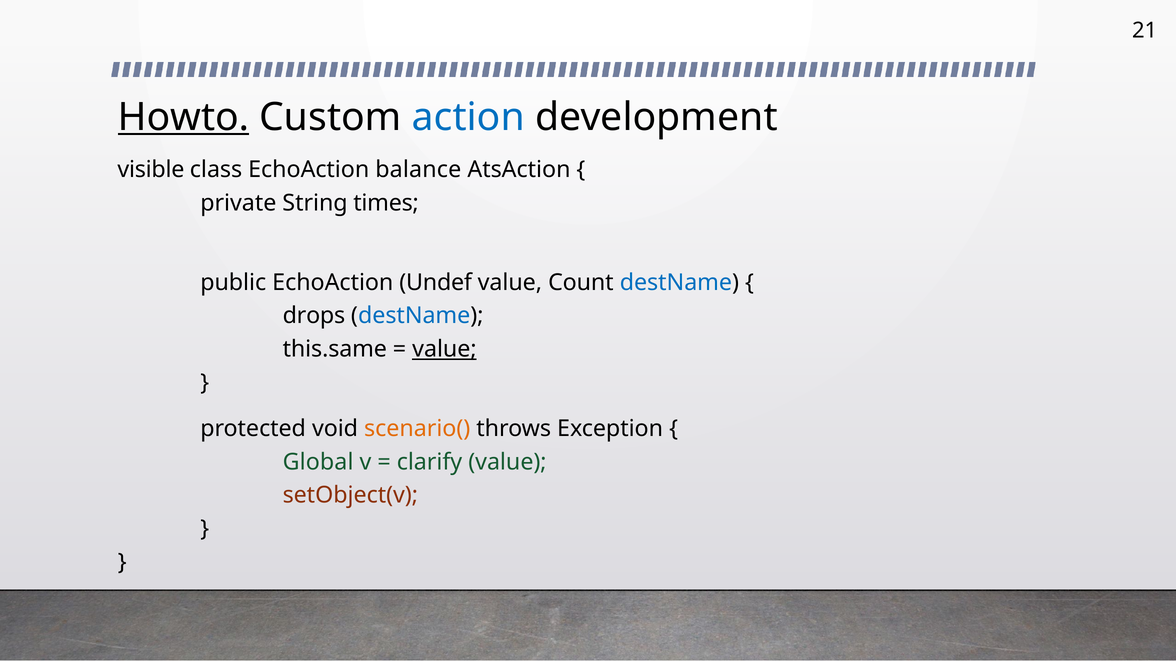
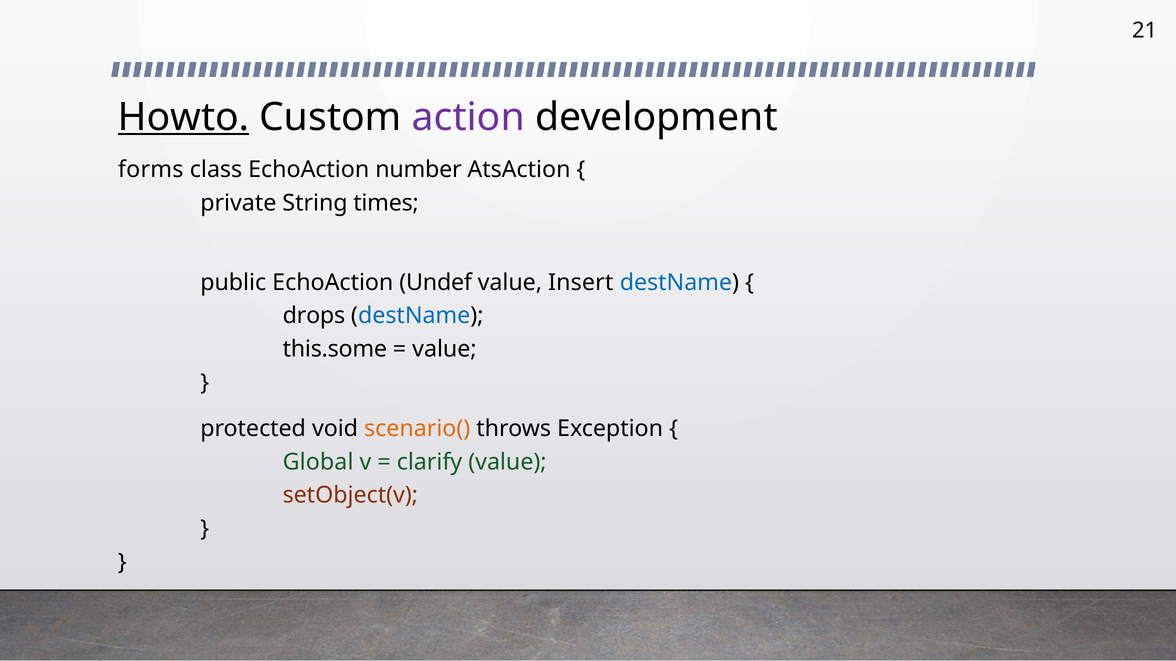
action colour: blue -> purple
visible: visible -> forms
balance: balance -> number
Count: Count -> Insert
this.same: this.same -> this.some
value at (444, 349) underline: present -> none
